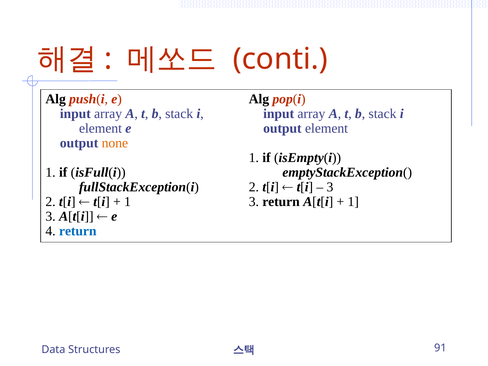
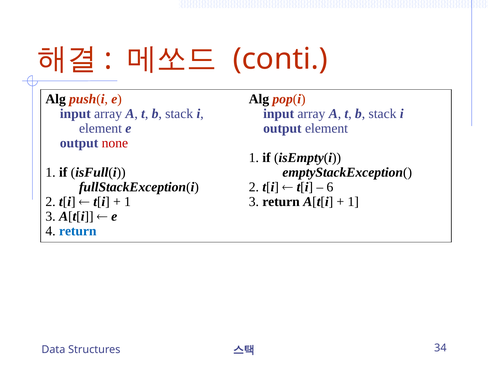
none colour: orange -> red
3 at (330, 187): 3 -> 6
91: 91 -> 34
